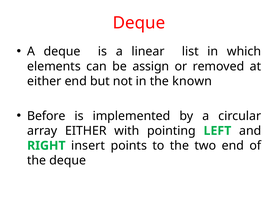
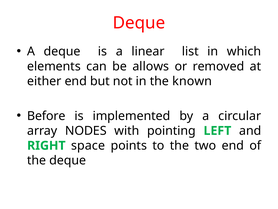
assign: assign -> allows
array EITHER: EITHER -> NODES
insert: insert -> space
